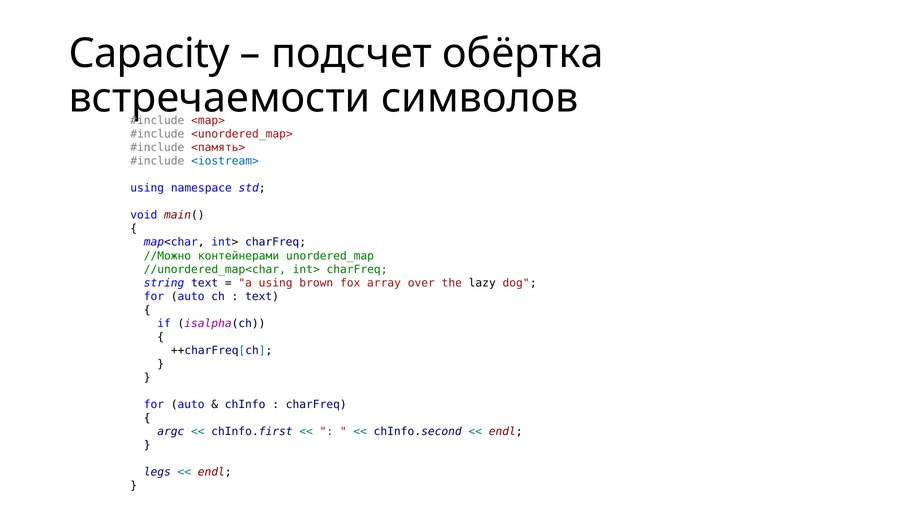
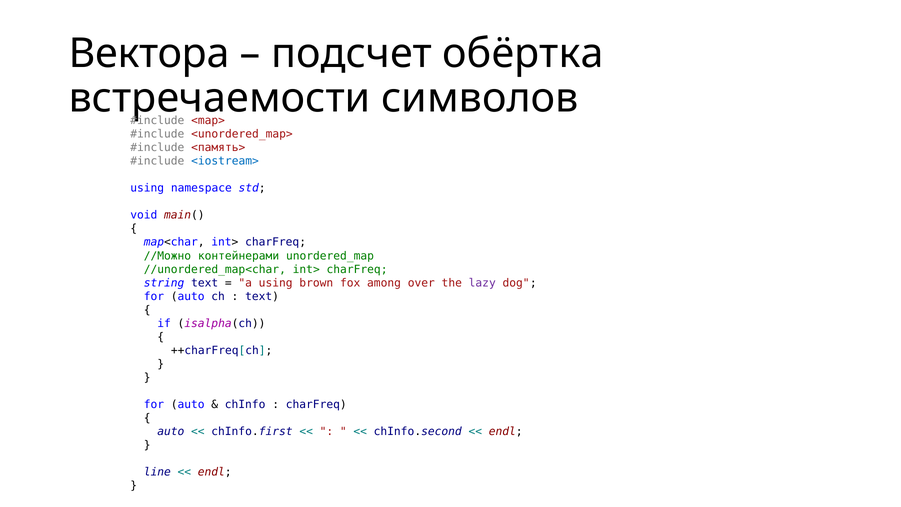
Capacity: Capacity -> Вектора
array: array -> among
lazy colour: black -> purple
argc at (171, 431): argc -> auto
legs: legs -> line
